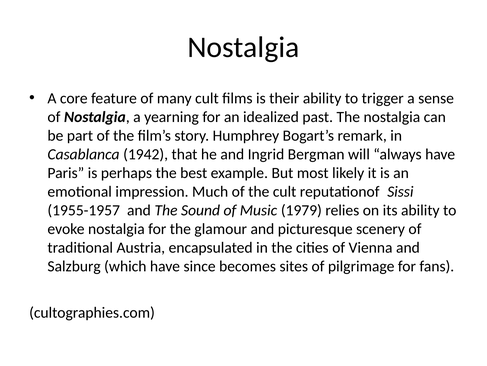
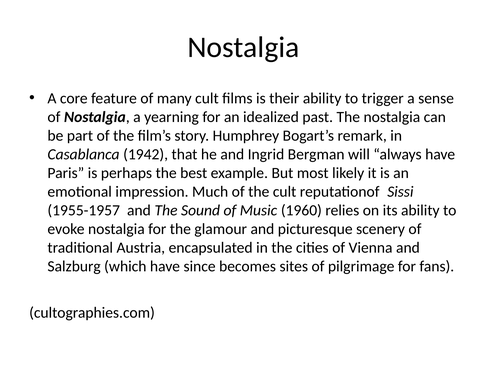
1979: 1979 -> 1960
